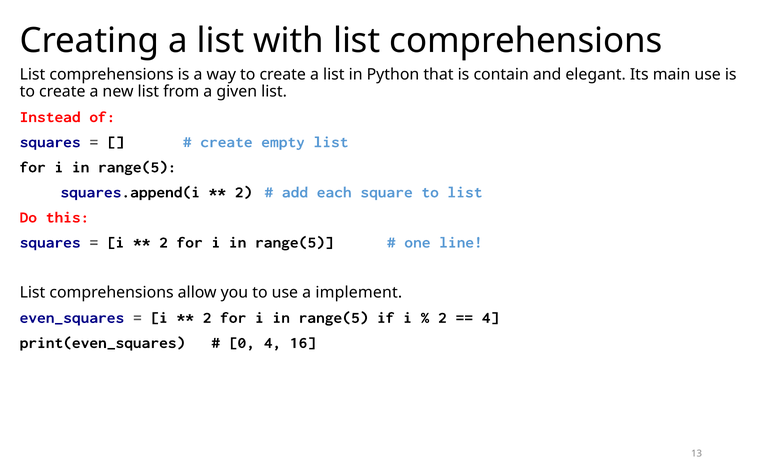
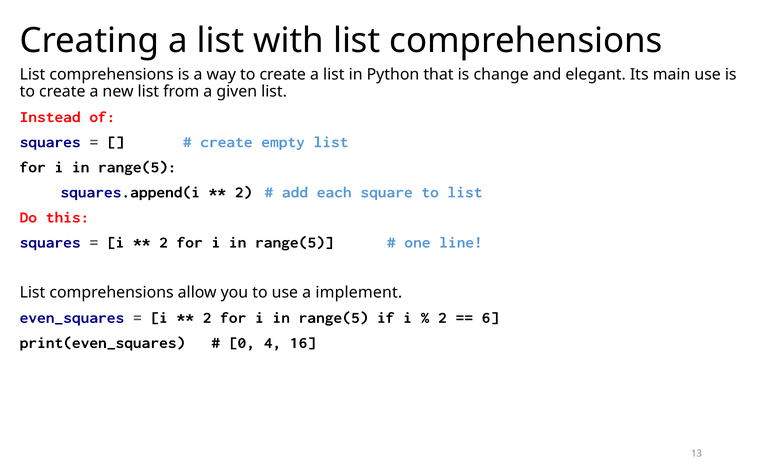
contain: contain -> change
4 at (490, 318): 4 -> 6
